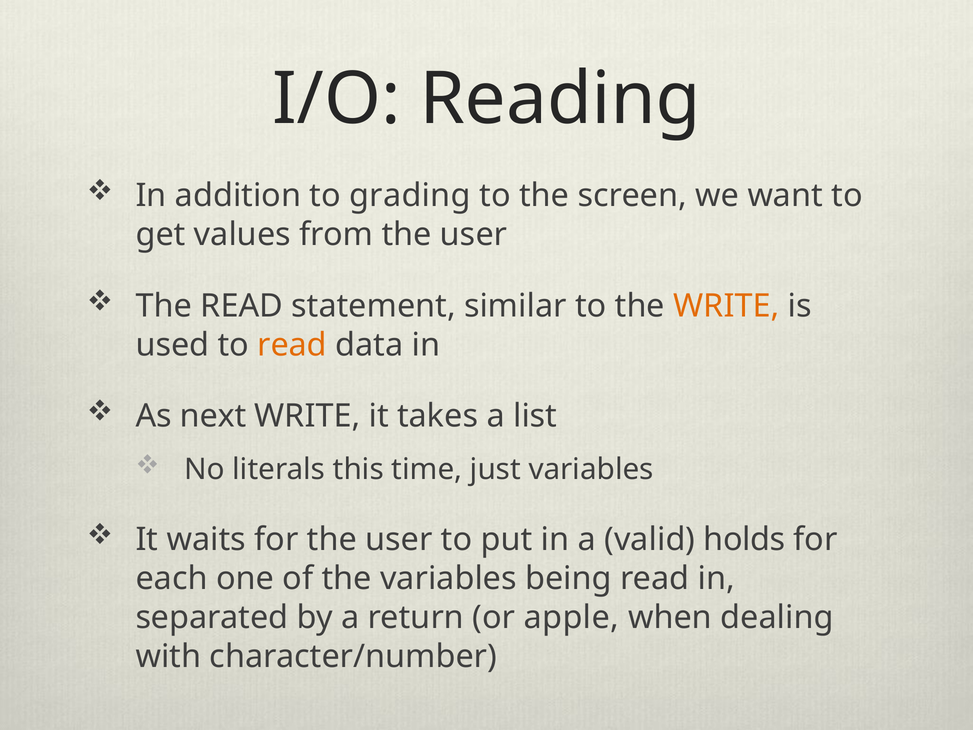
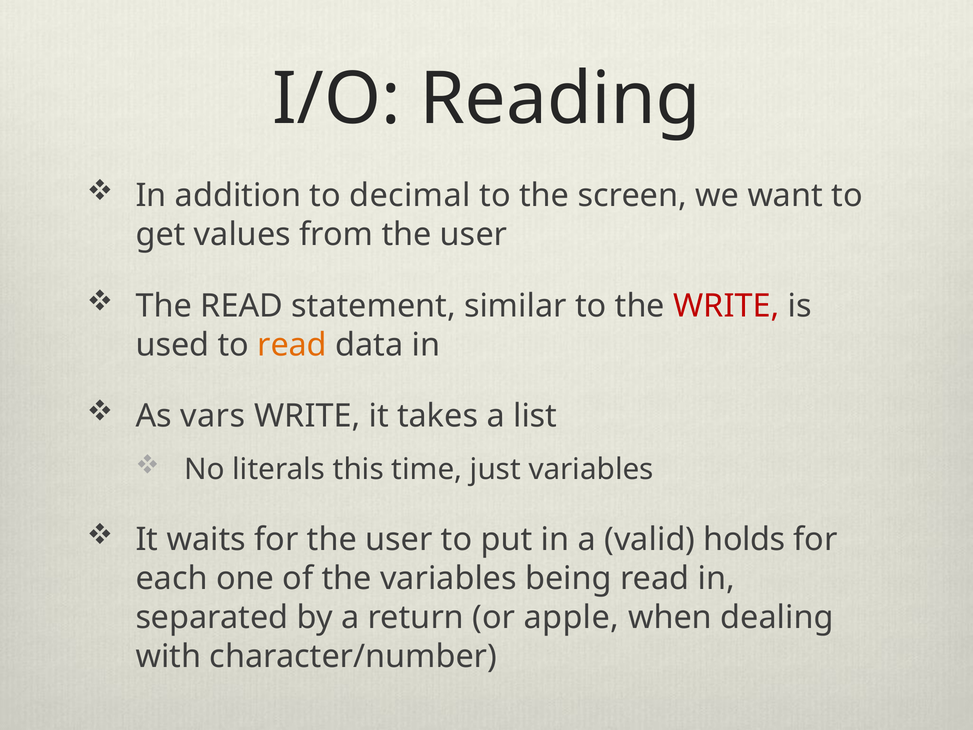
grading: grading -> decimal
WRITE at (726, 306) colour: orange -> red
next: next -> vars
